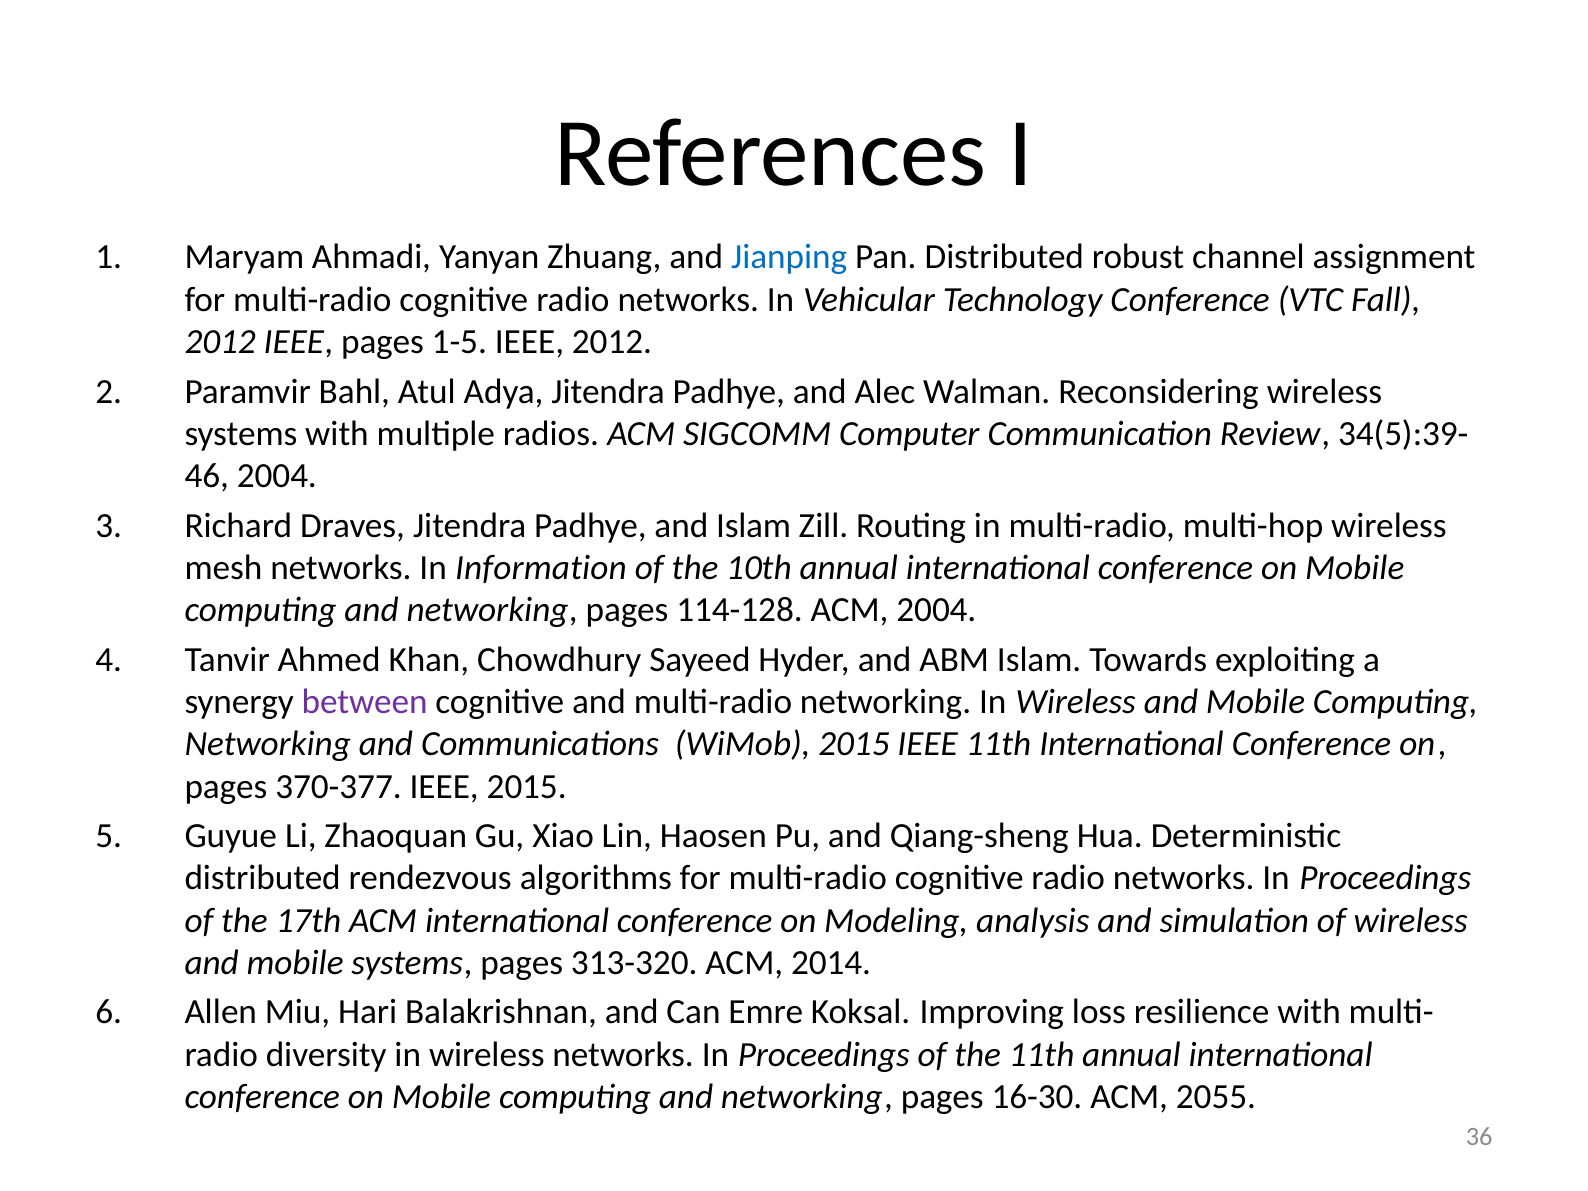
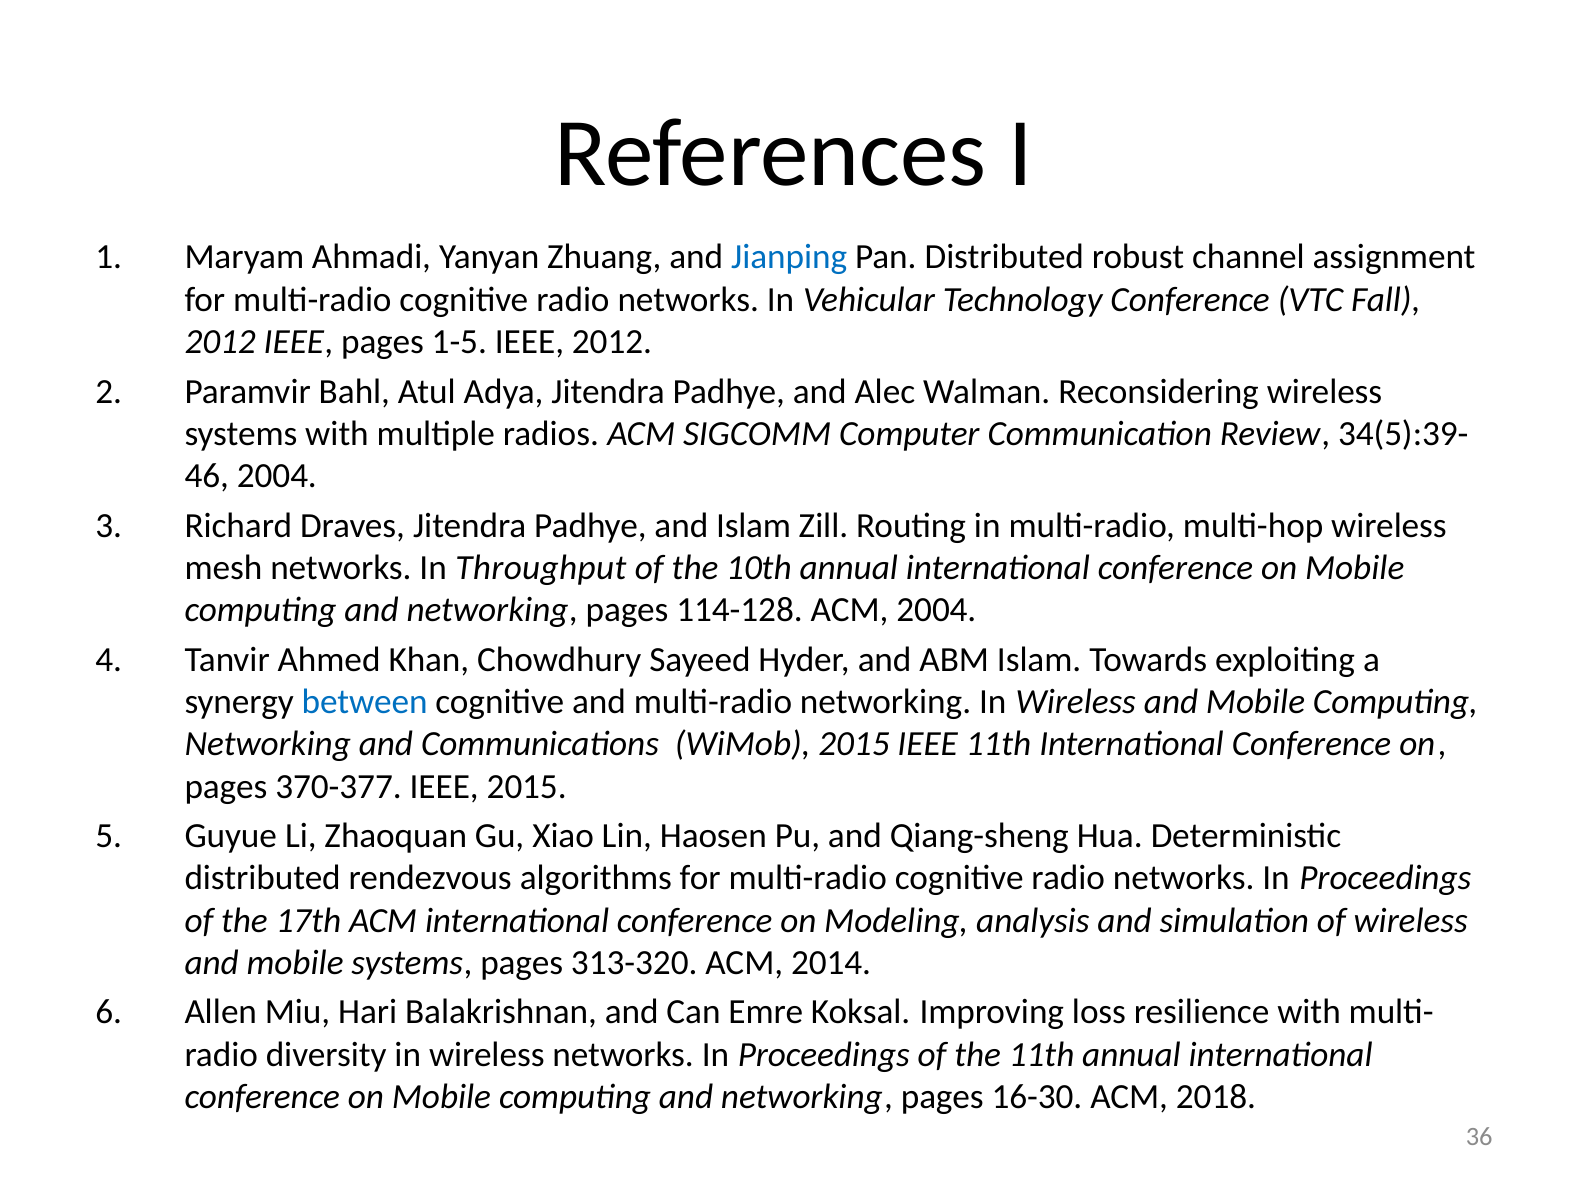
Information: Information -> Throughput
between colour: purple -> blue
2055: 2055 -> 2018
